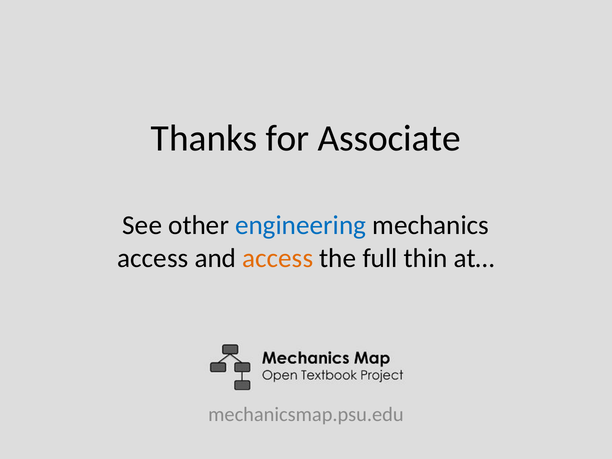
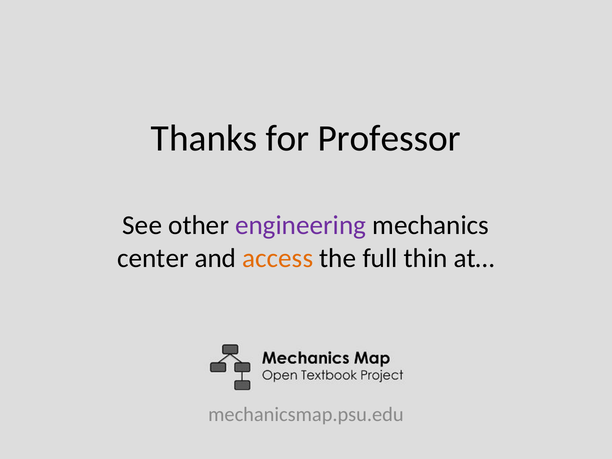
Associate: Associate -> Professor
engineering colour: blue -> purple
access at (153, 258): access -> center
